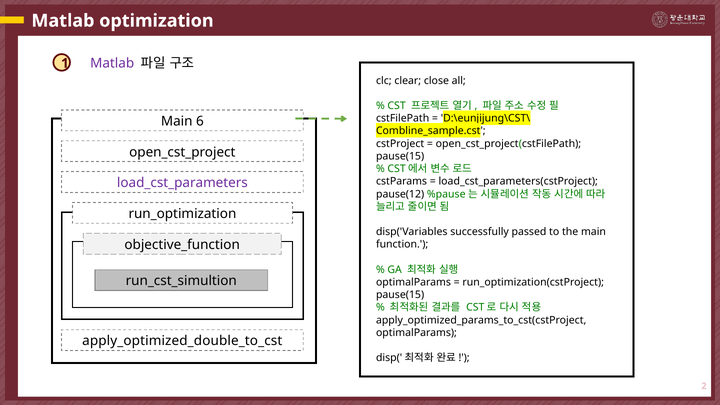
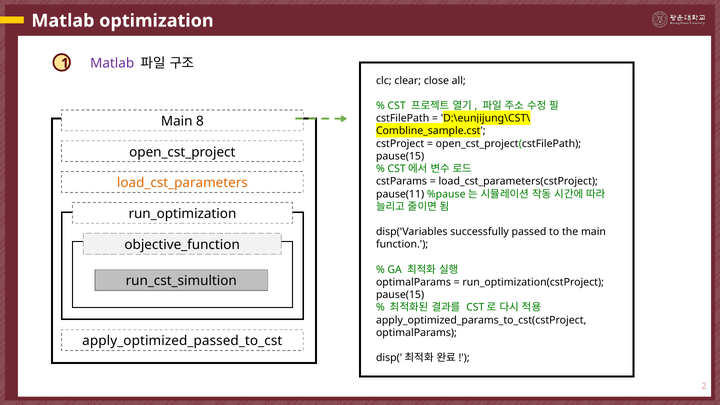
6: 6 -> 8
load_cst_parameters colour: purple -> orange
pause(12: pause(12 -> pause(11
apply_optimized_double_to_cst: apply_optimized_double_to_cst -> apply_optimized_passed_to_cst
